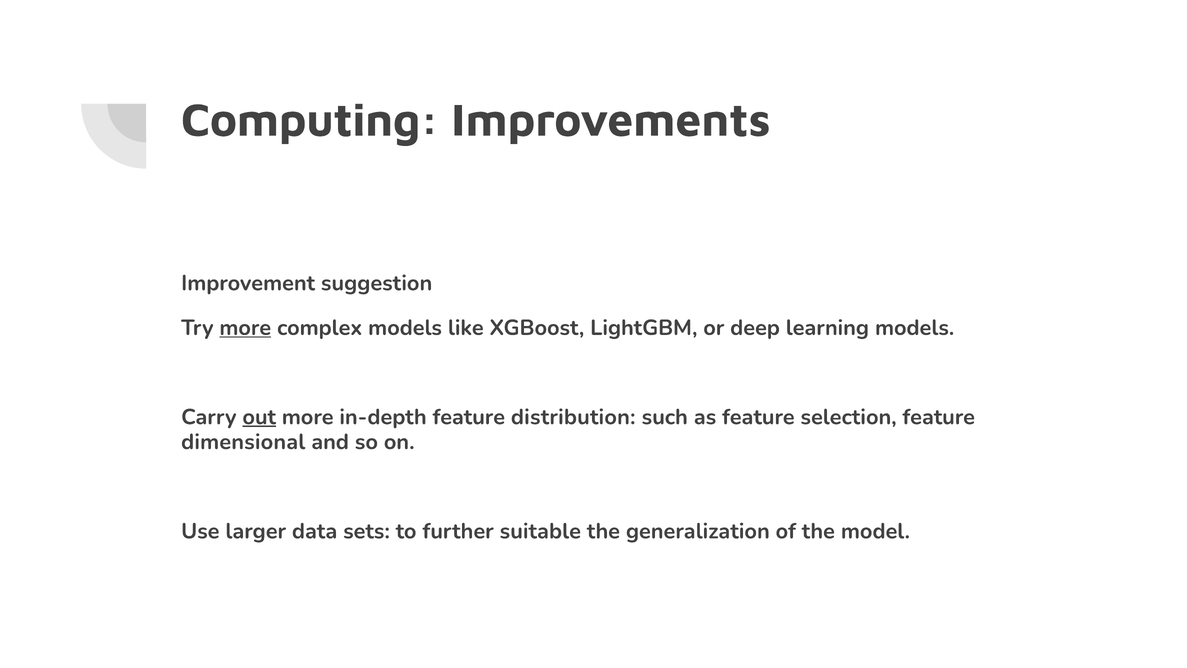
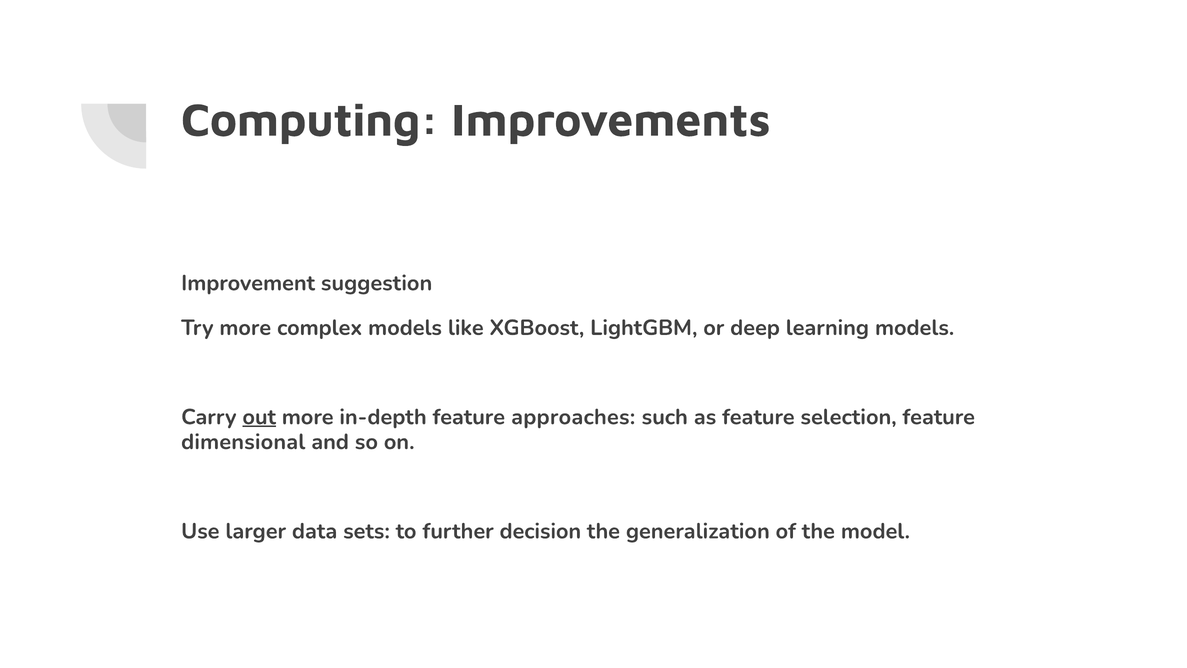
more at (245, 328) underline: present -> none
distribution: distribution -> approaches
suitable: suitable -> decision
